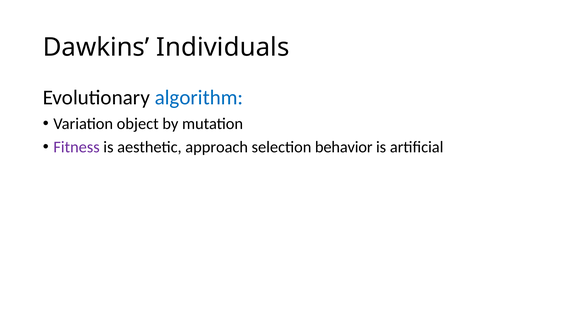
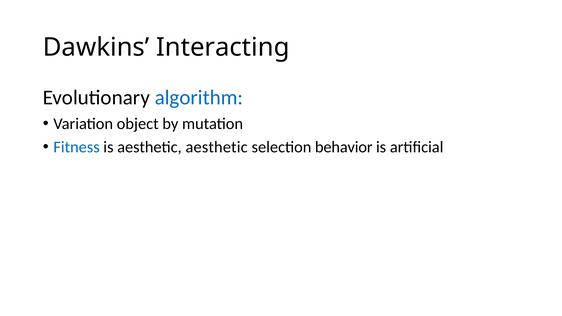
Individuals: Individuals -> Interacting
Fitness colour: purple -> blue
aesthetic approach: approach -> aesthetic
